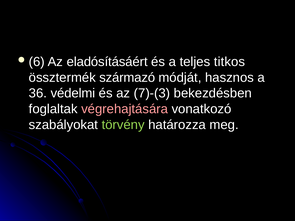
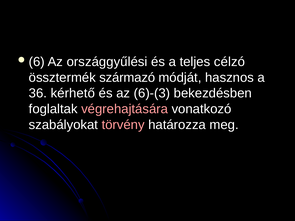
eladósításáért: eladósításáért -> országgyűlési
titkos: titkos -> célzó
védelmi: védelmi -> kérhető
7)-(3: 7)-(3 -> 6)-(3
törvény colour: light green -> pink
